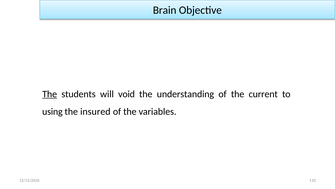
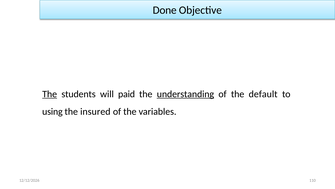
Brain: Brain -> Done
void: void -> paid
understanding underline: none -> present
current: current -> default
